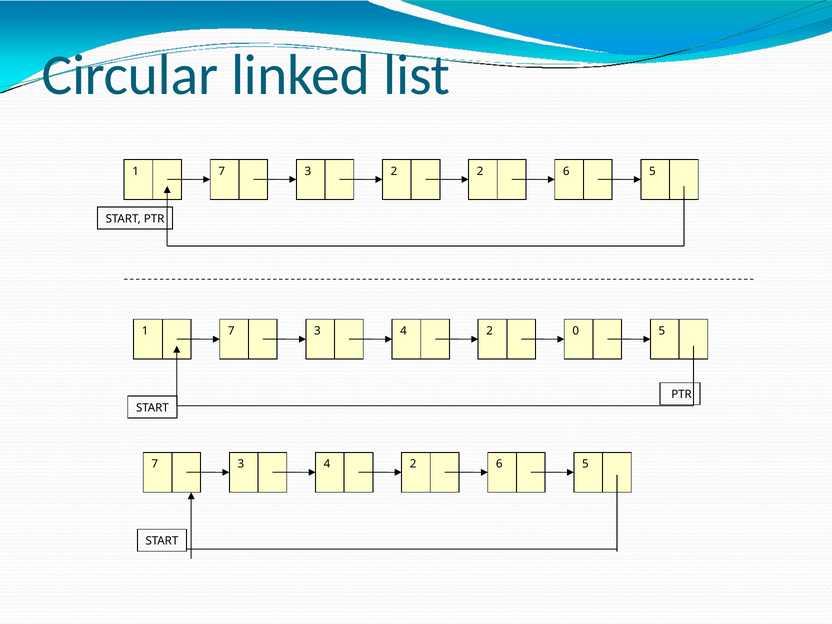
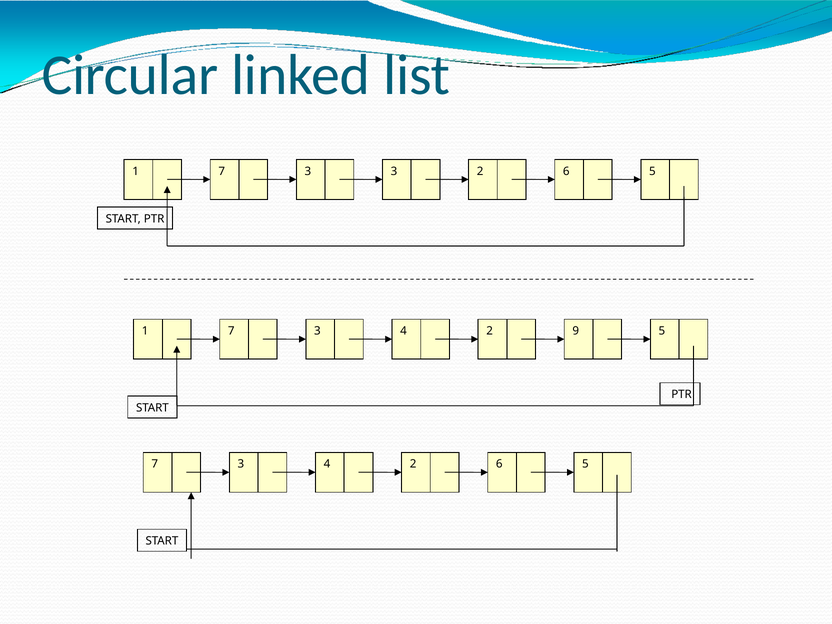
3 2: 2 -> 3
0: 0 -> 9
